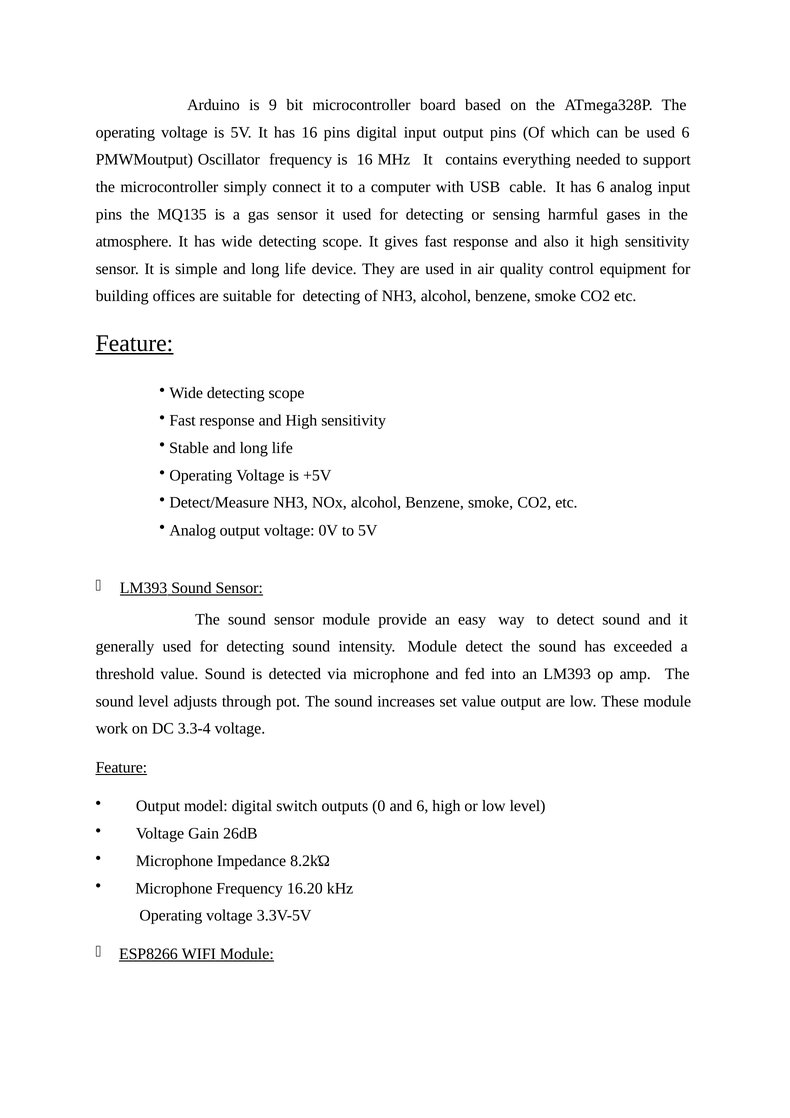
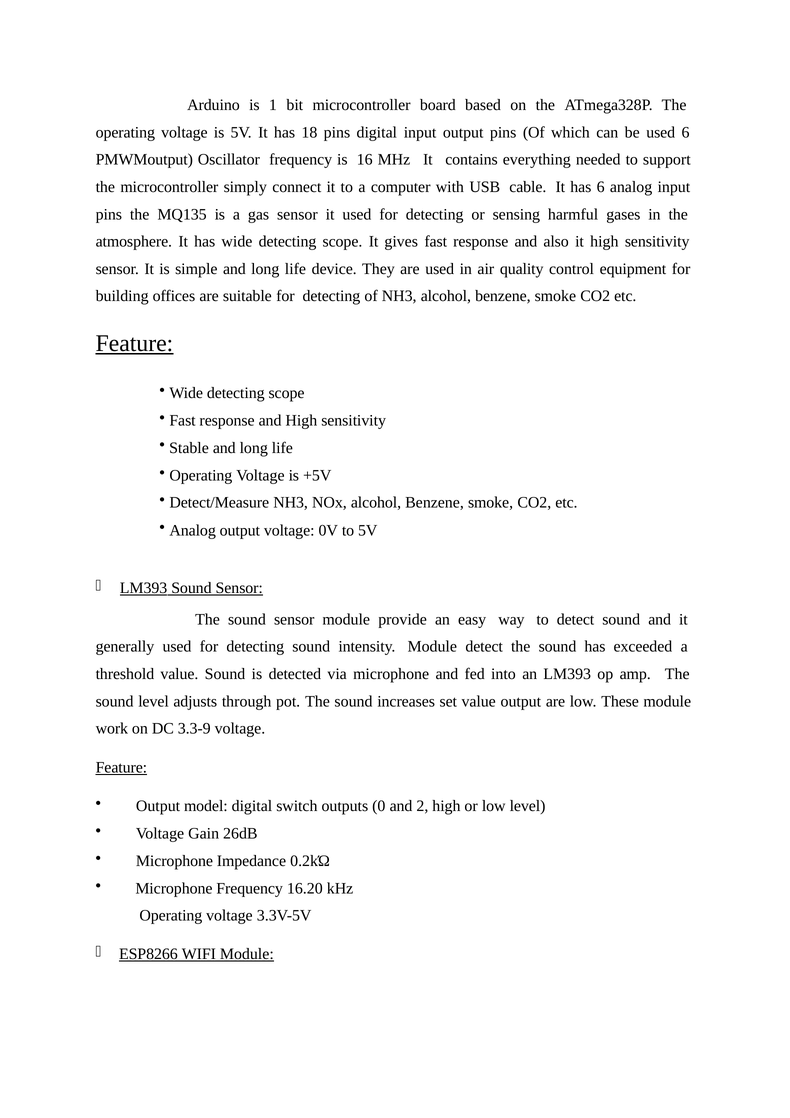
9: 9 -> 1
has 16: 16 -> 18
3.3-4: 3.3-4 -> 3.3-9
and 6: 6 -> 2
8.2kΏ: 8.2kΏ -> 0.2kΏ
